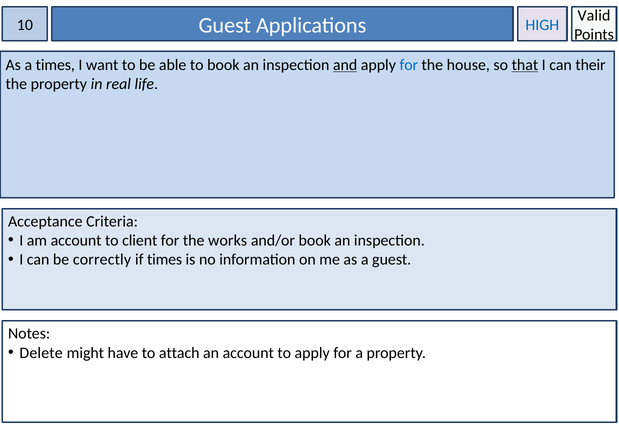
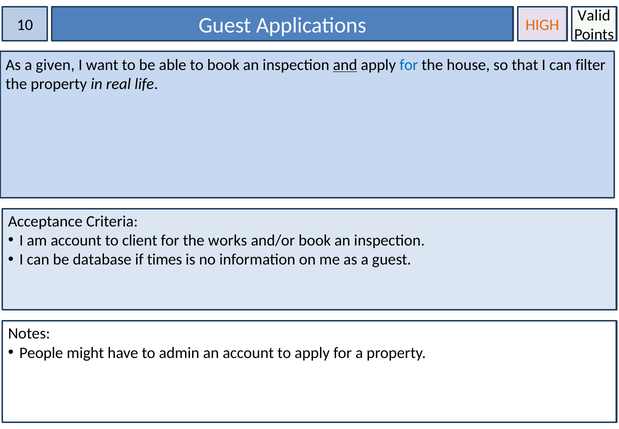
HIGH colour: blue -> orange
a times: times -> given
that underline: present -> none
their: their -> filter
correctly: correctly -> database
Delete: Delete -> People
attach: attach -> admin
